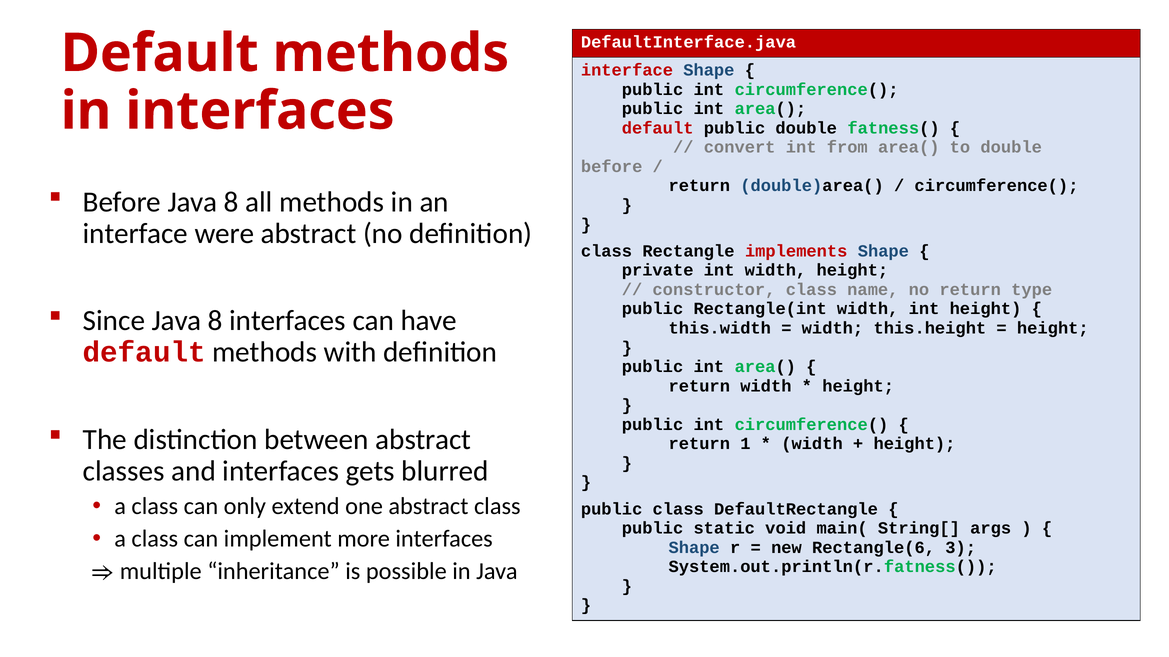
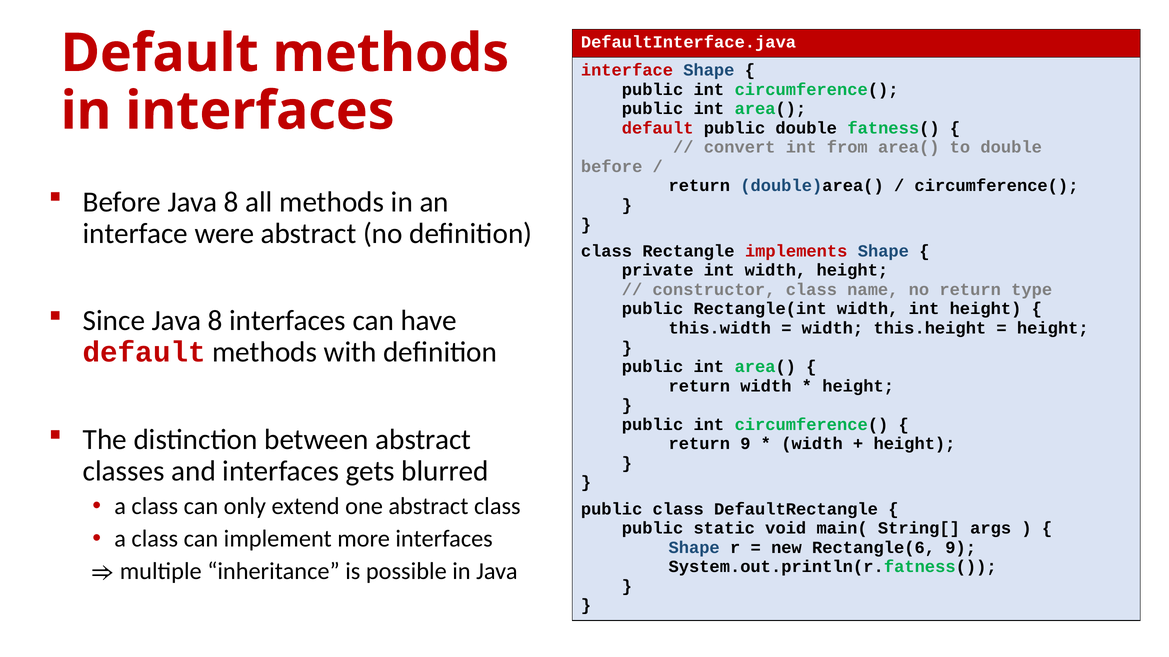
return 1: 1 -> 9
Rectangle(6 3: 3 -> 9
